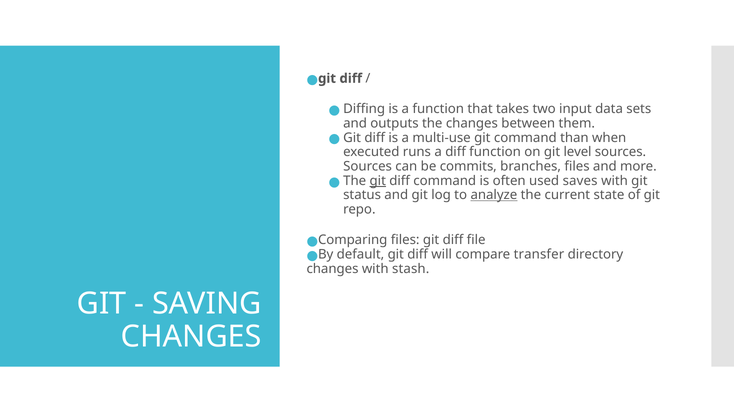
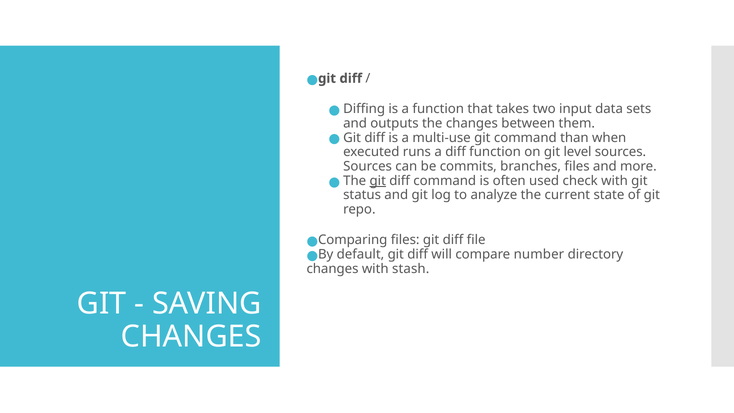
saves: saves -> check
analyze underline: present -> none
transfer: transfer -> number
